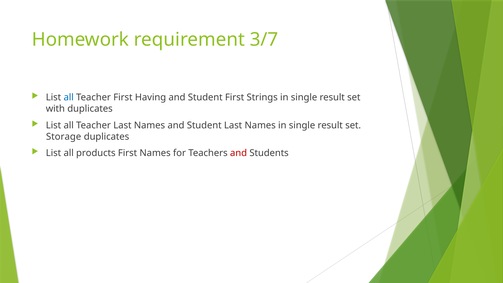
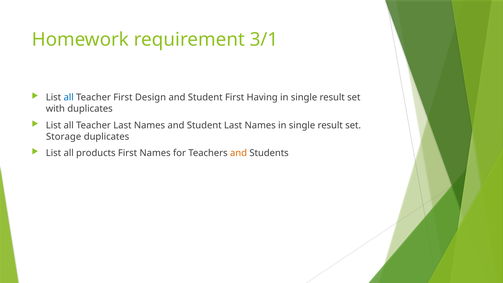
3/7: 3/7 -> 3/1
Having: Having -> Design
Strings: Strings -> Having
and at (239, 153) colour: red -> orange
